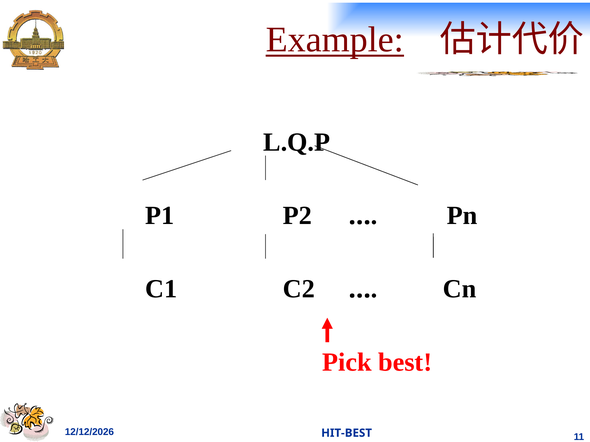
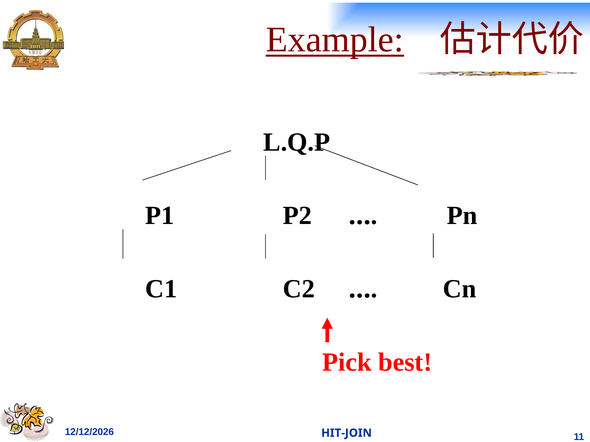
HIT-BEST: HIT-BEST -> HIT-JOIN
